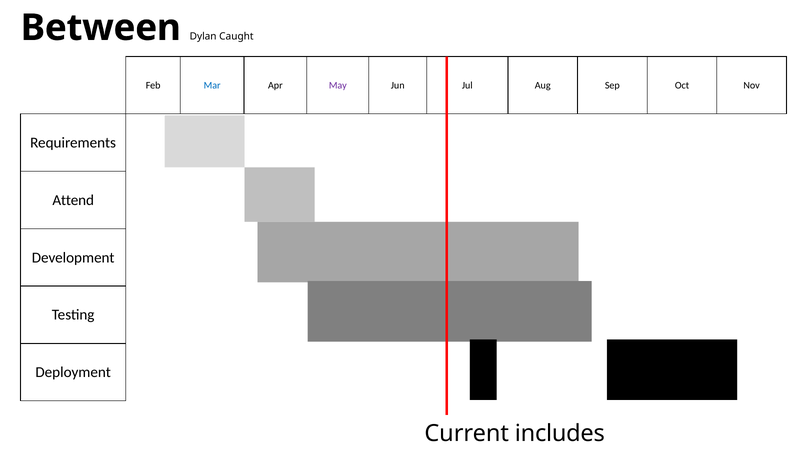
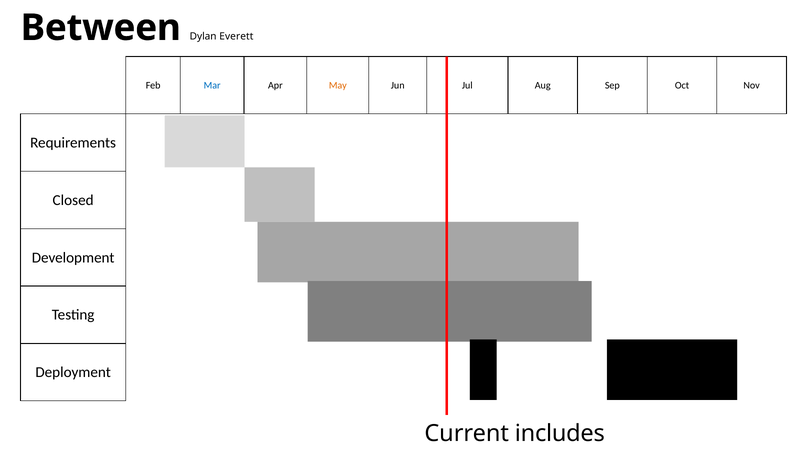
Caught: Caught -> Everett
May colour: purple -> orange
Attend: Attend -> Closed
